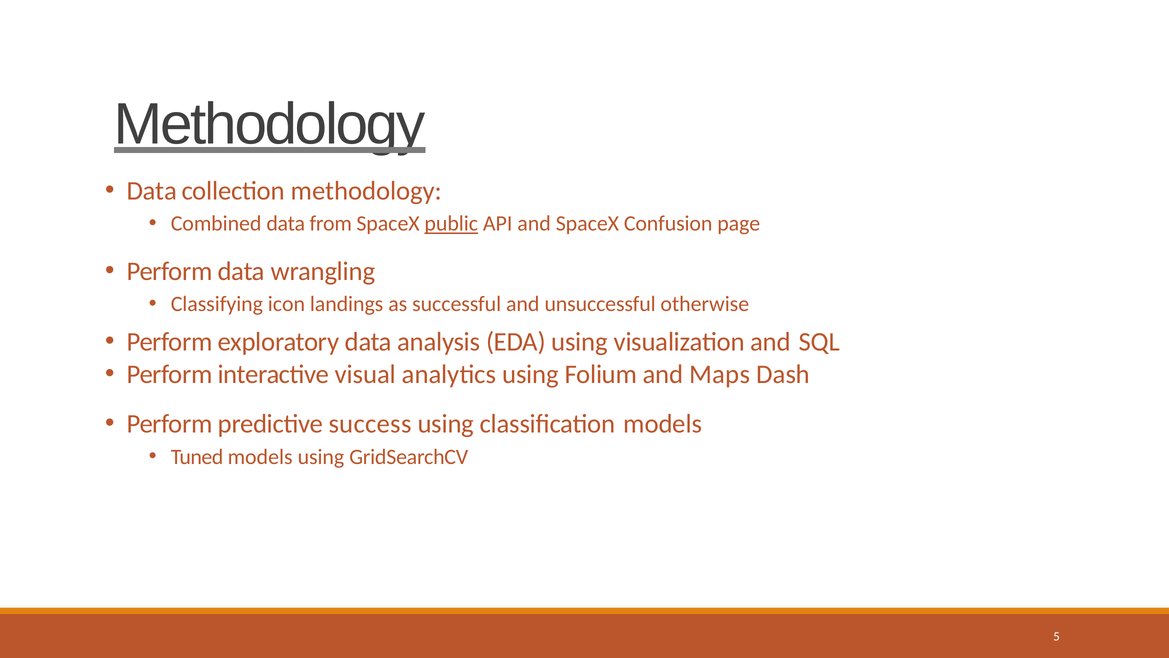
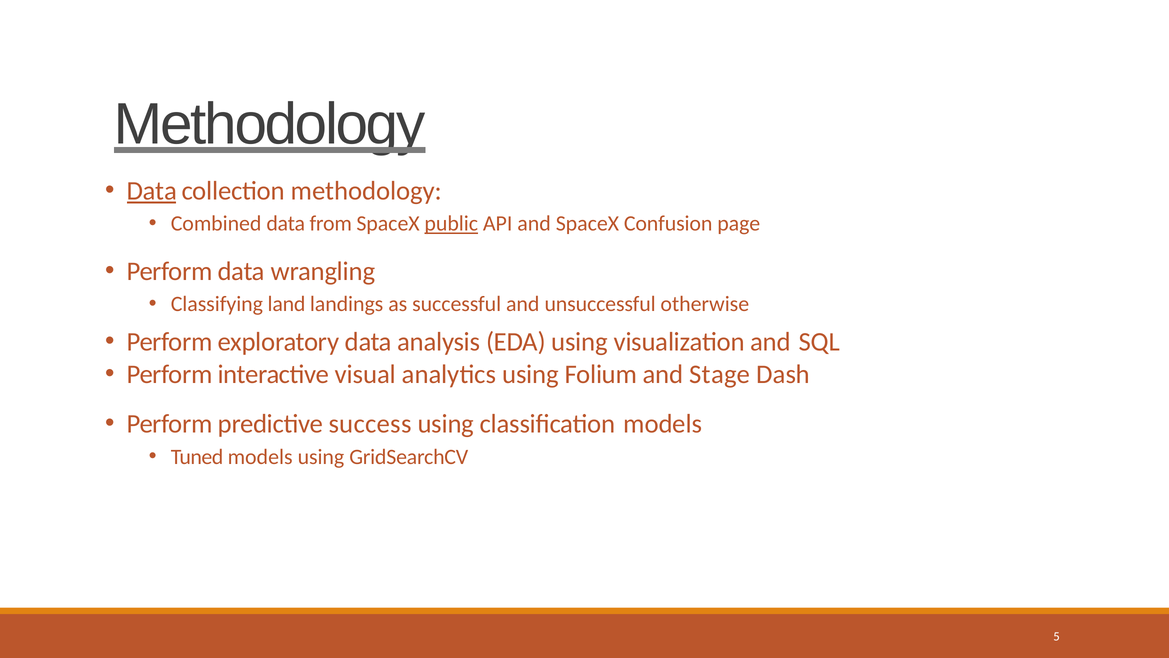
Data at (152, 191) underline: none -> present
icon: icon -> land
Maps: Maps -> Stage
